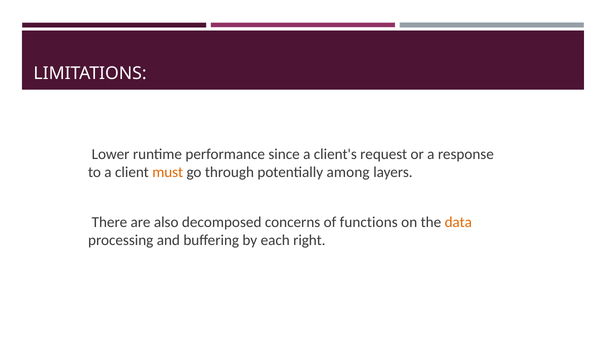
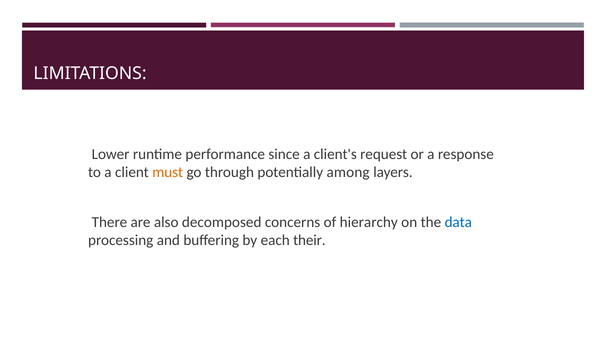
functions: functions -> hierarchy
data colour: orange -> blue
right: right -> their
